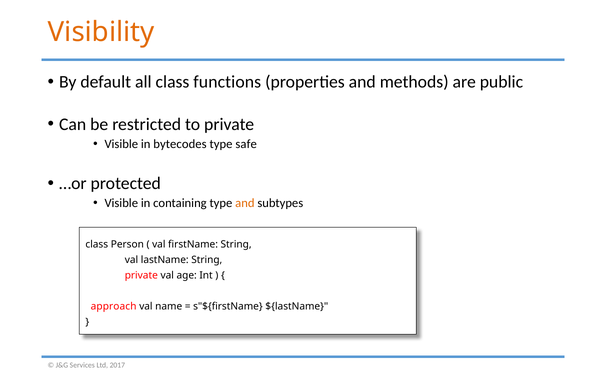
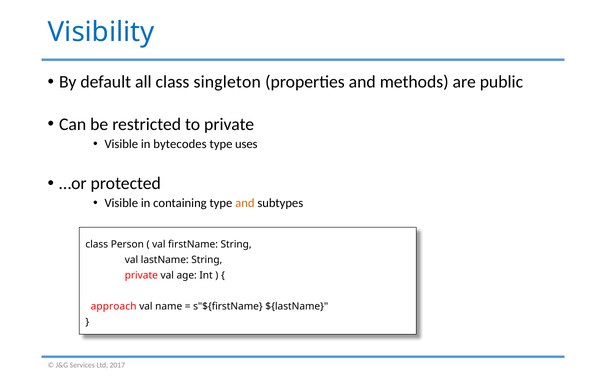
Visibility colour: orange -> blue
functions: functions -> singleton
safe: safe -> uses
